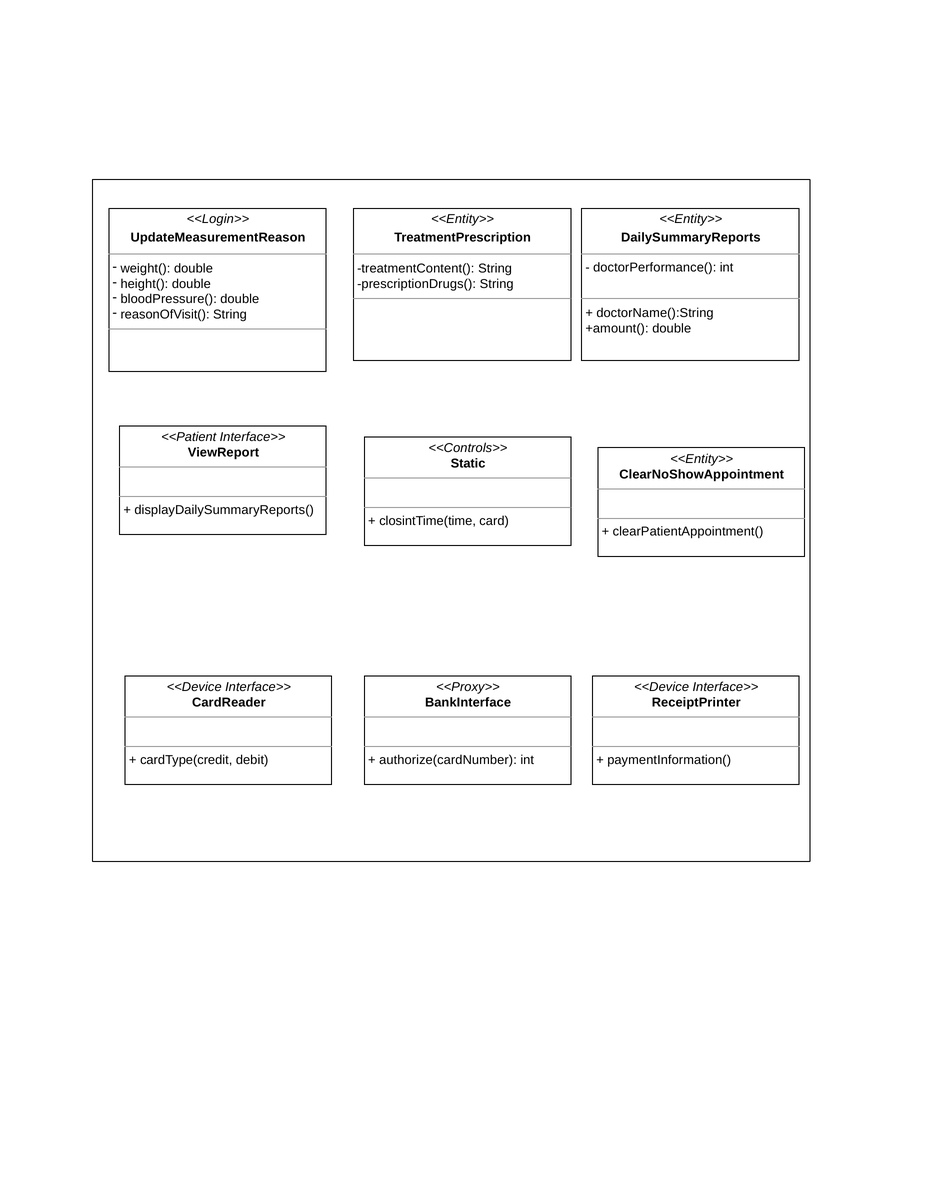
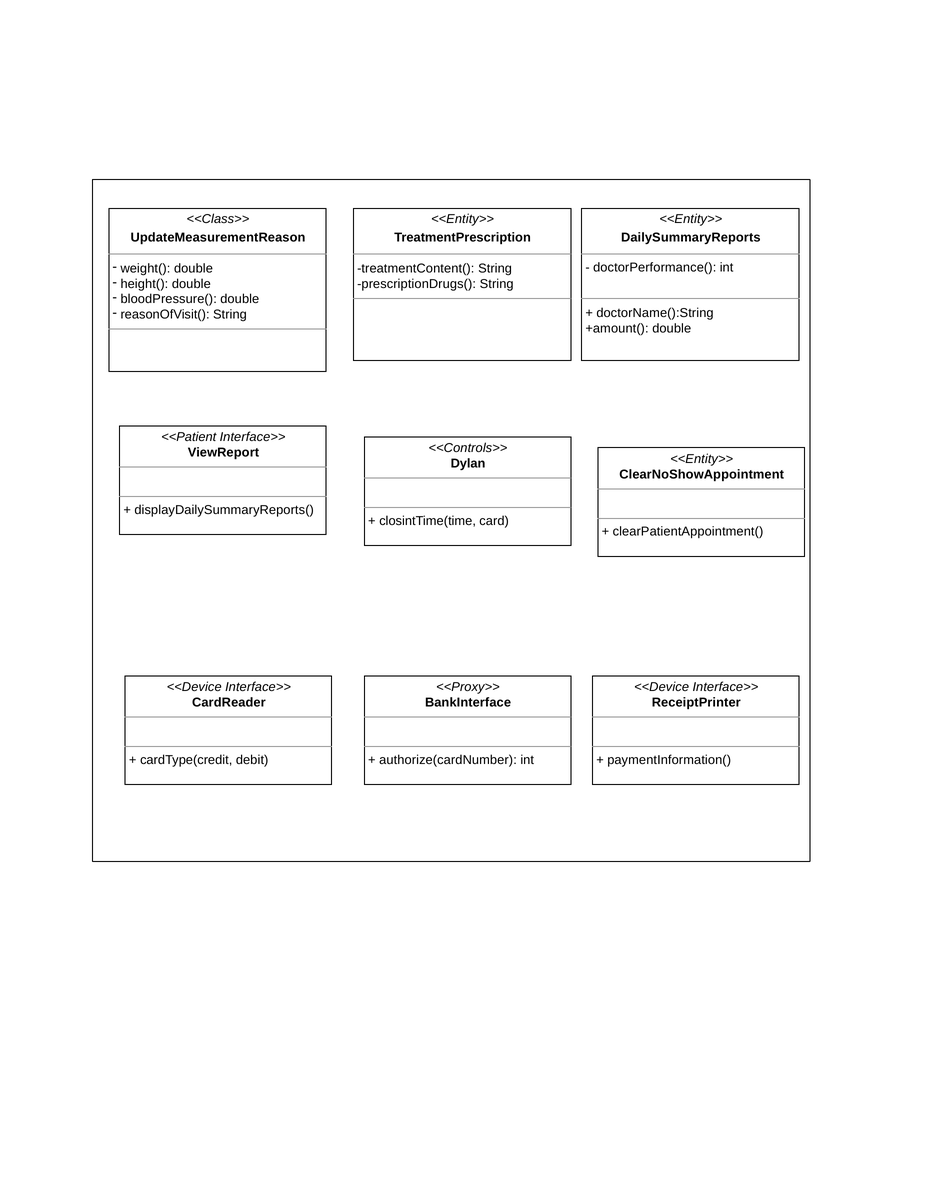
<<Login>>: <<Login>> -> <<Class>>
Static: Static -> Dylan
